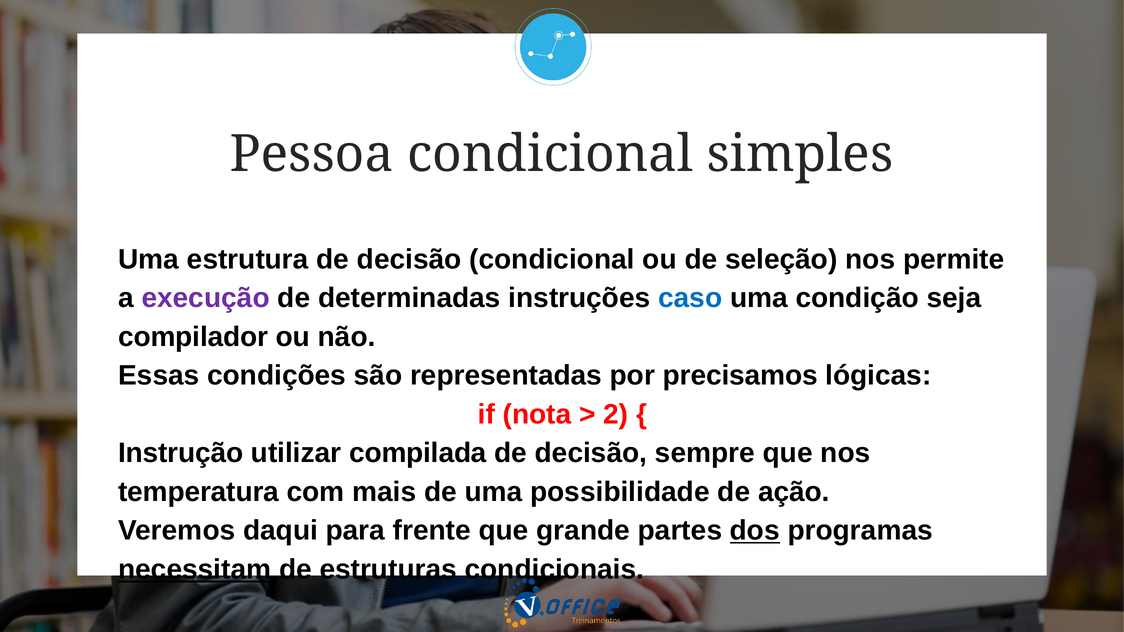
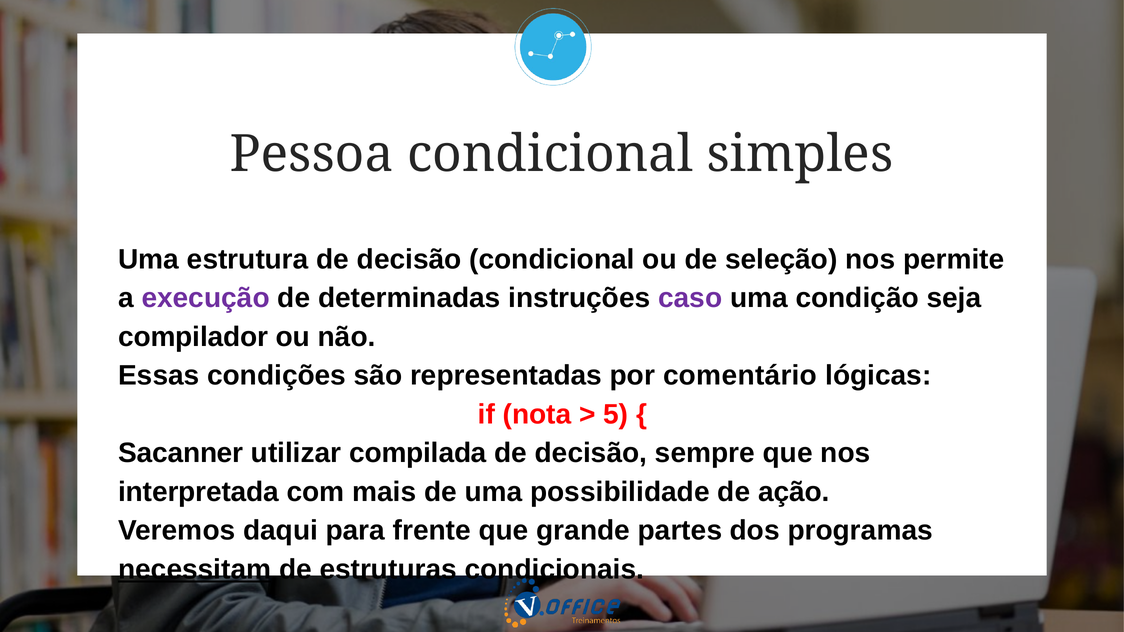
caso colour: blue -> purple
precisamos: precisamos -> comentário
2: 2 -> 5
Instrução: Instrução -> Sacanner
temperatura: temperatura -> interpretada
dos underline: present -> none
